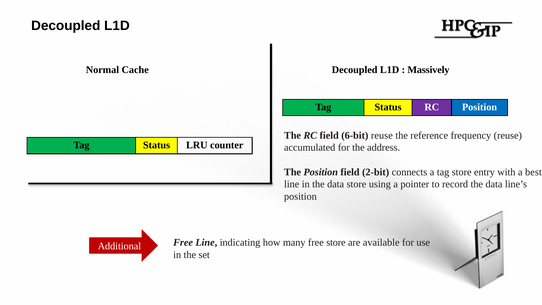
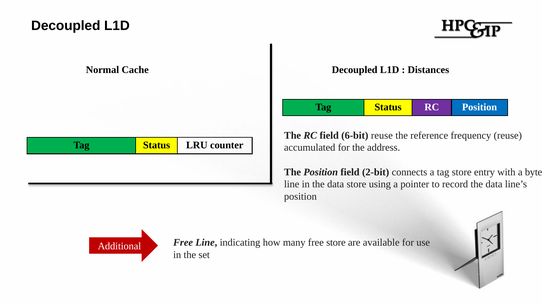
Massively: Massively -> Distances
best: best -> byte
